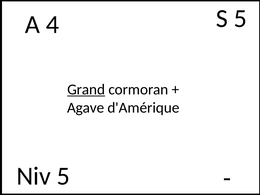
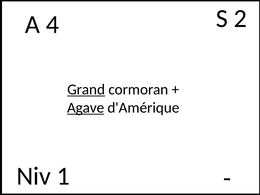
S 5: 5 -> 2
Agave underline: none -> present
Niv 5: 5 -> 1
